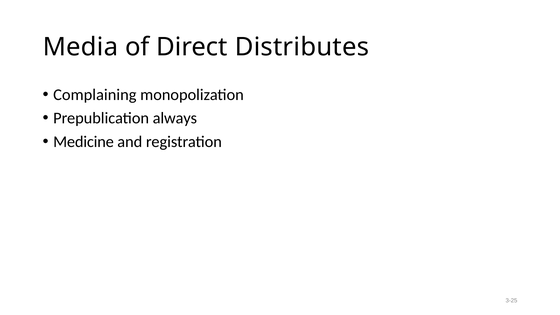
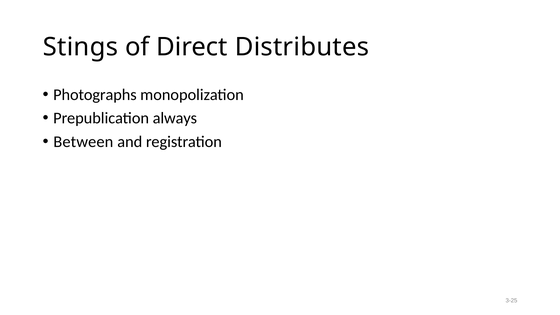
Media: Media -> Stings
Complaining: Complaining -> Photographs
Medicine: Medicine -> Between
